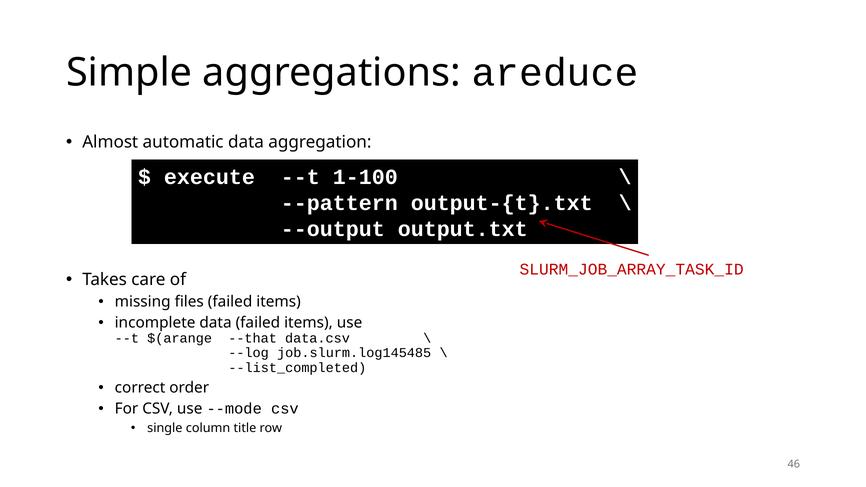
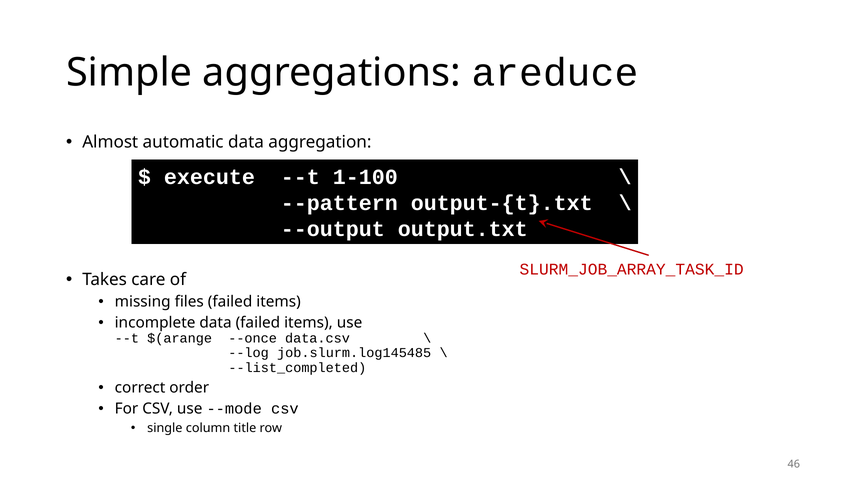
--that: --that -> --once
